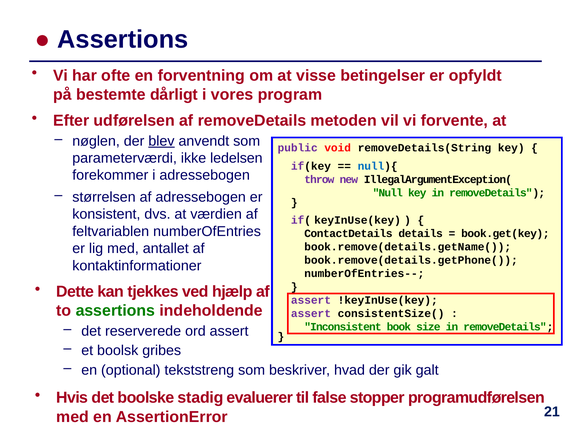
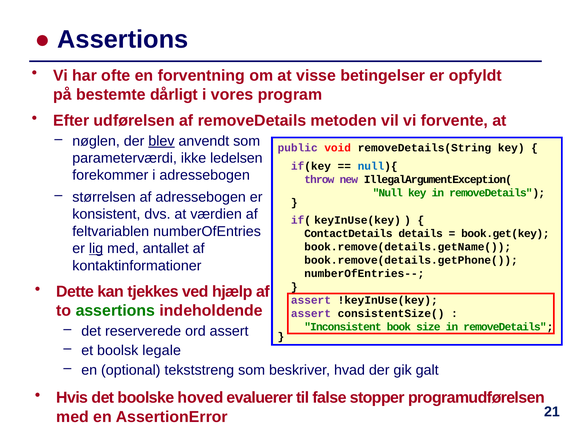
lig underline: none -> present
gribes: gribes -> legale
stadig: stadig -> hoved
